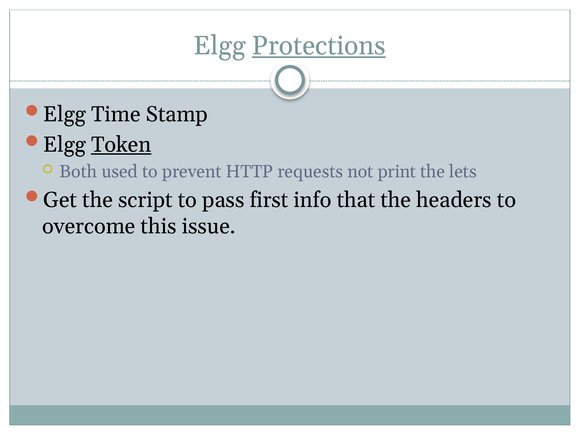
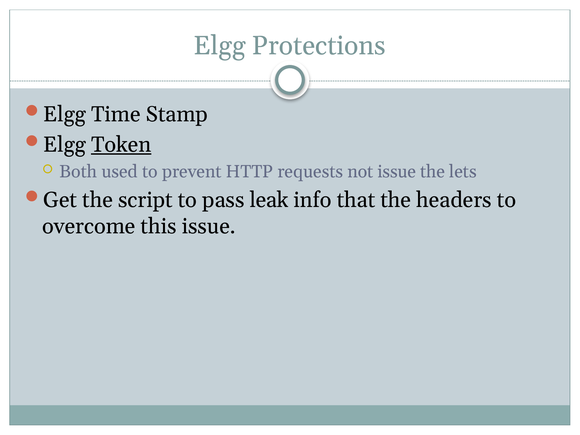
Protections underline: present -> none
not print: print -> issue
first: first -> leak
